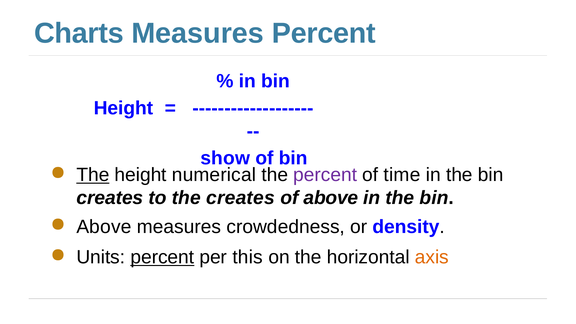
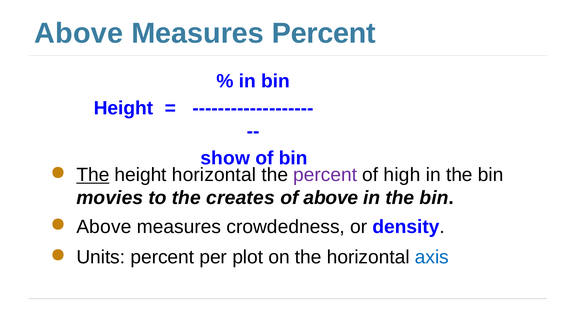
Charts at (79, 33): Charts -> Above
height numerical: numerical -> horizontal
time: time -> high
creates at (110, 198): creates -> movies
percent at (162, 257) underline: present -> none
this: this -> plot
axis colour: orange -> blue
